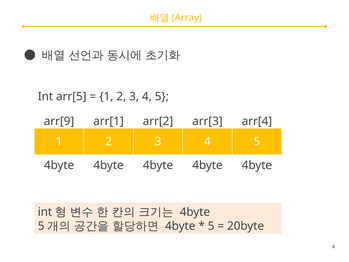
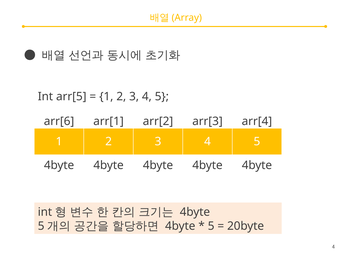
arr[9: arr[9 -> arr[6
